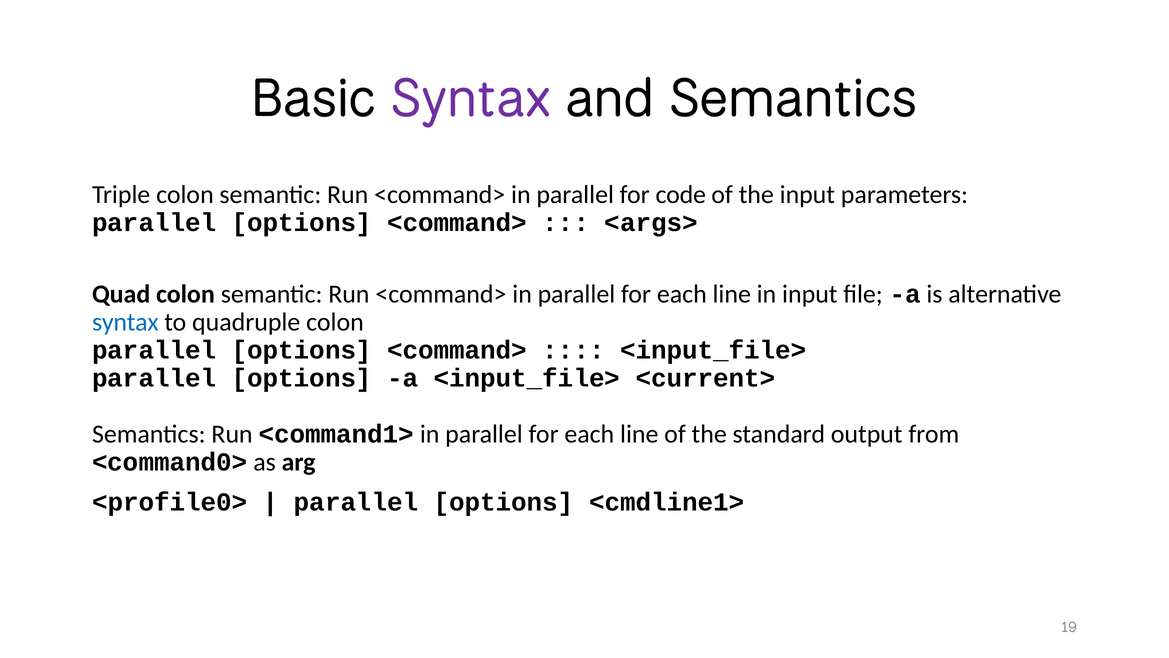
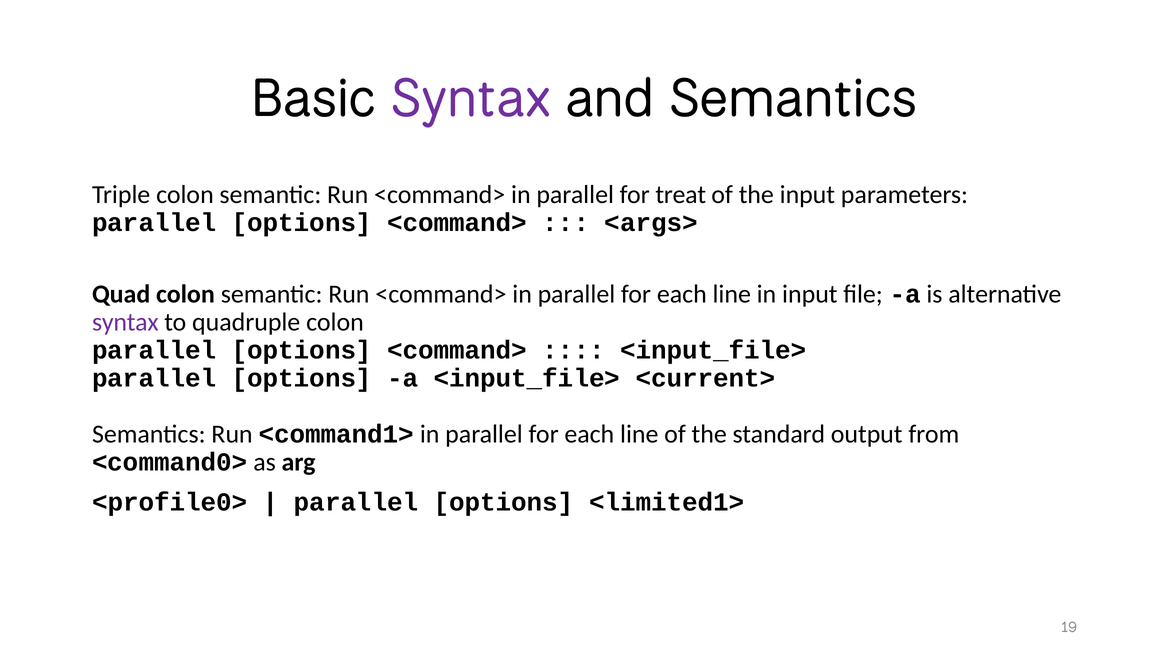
code: code -> treat
syntax at (125, 322) colour: blue -> purple
<cmdline1>: <cmdline1> -> <limited1>
